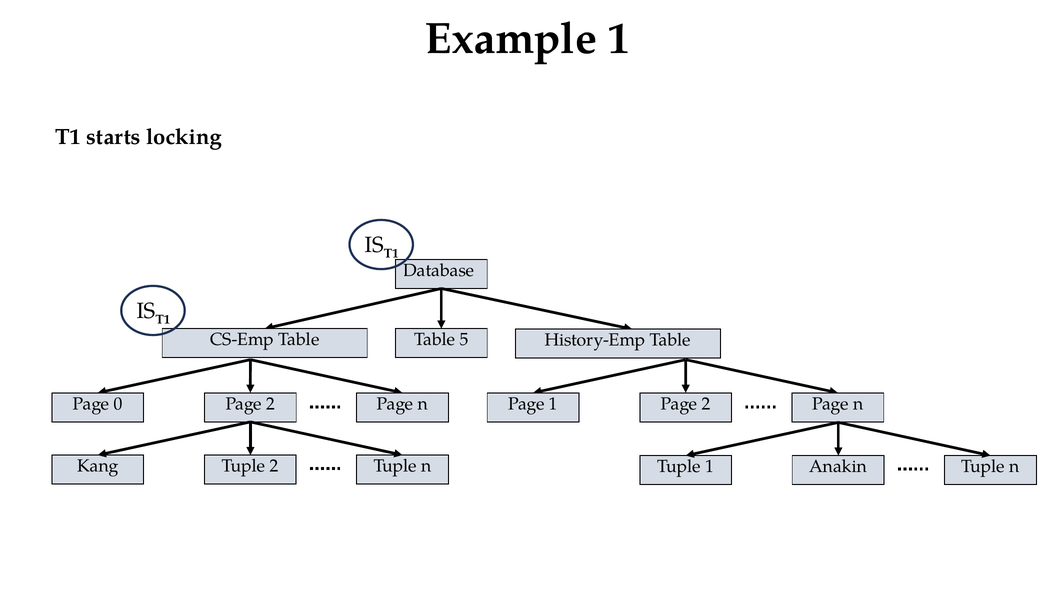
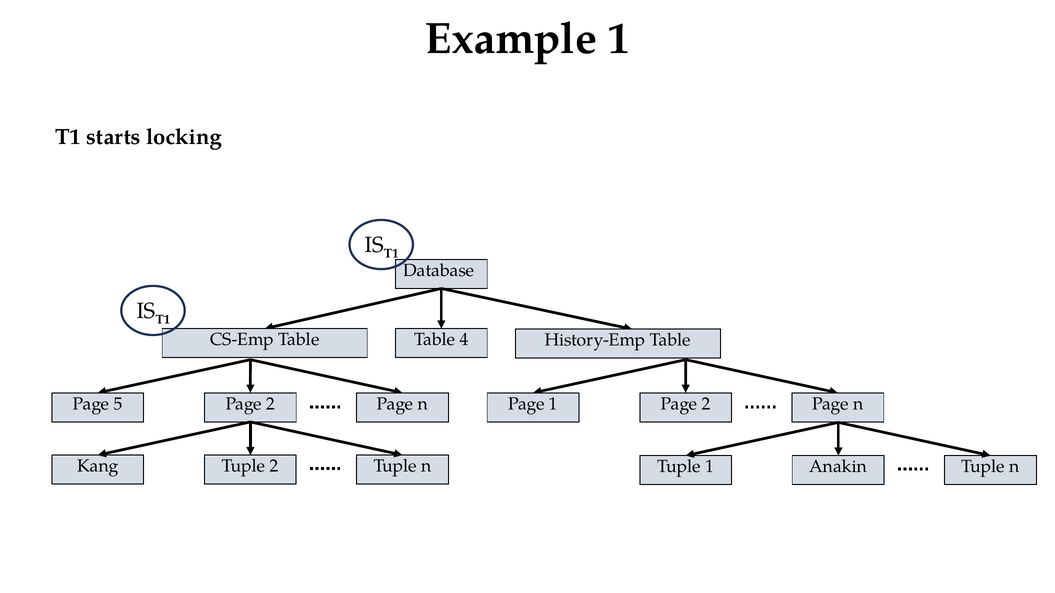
5: 5 -> 4
0: 0 -> 5
